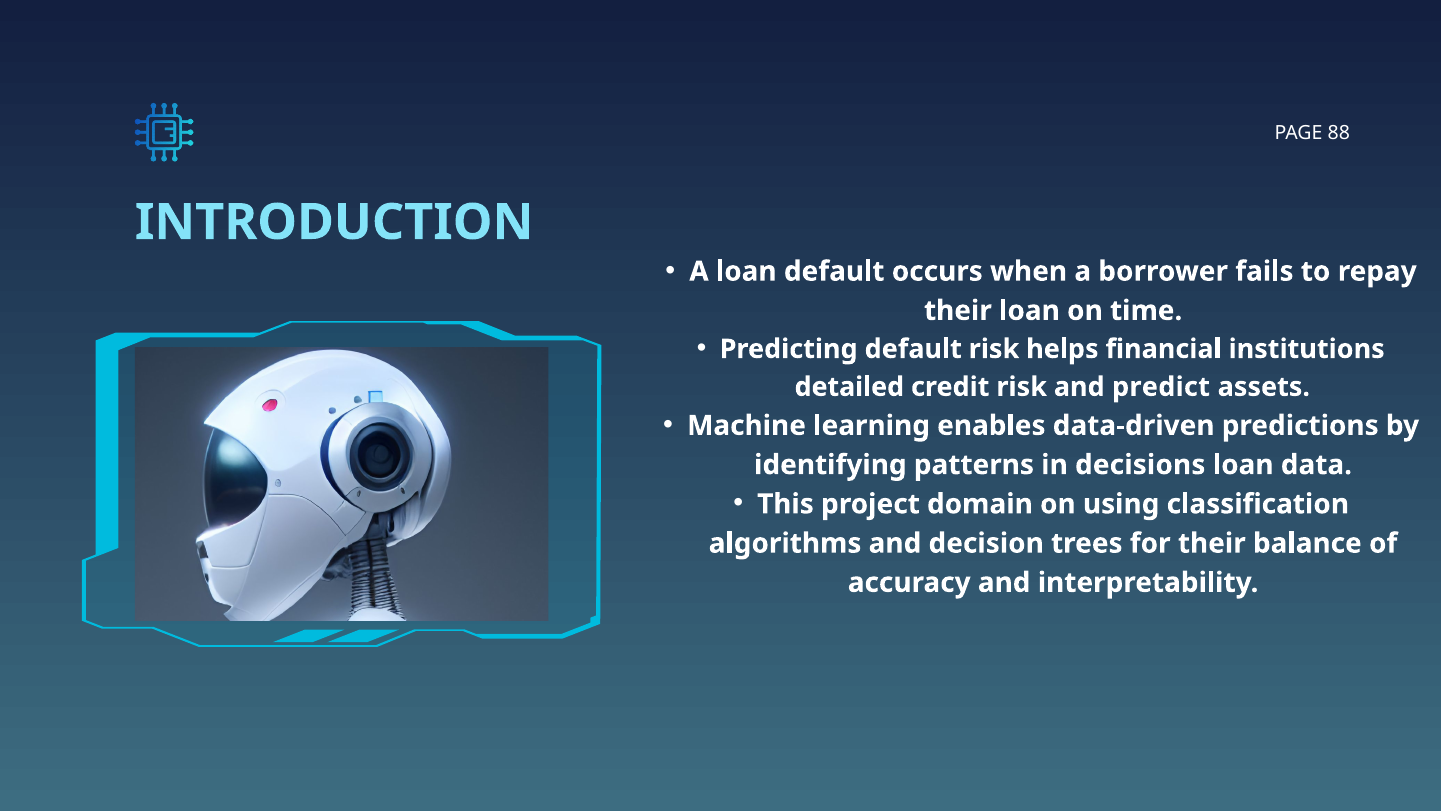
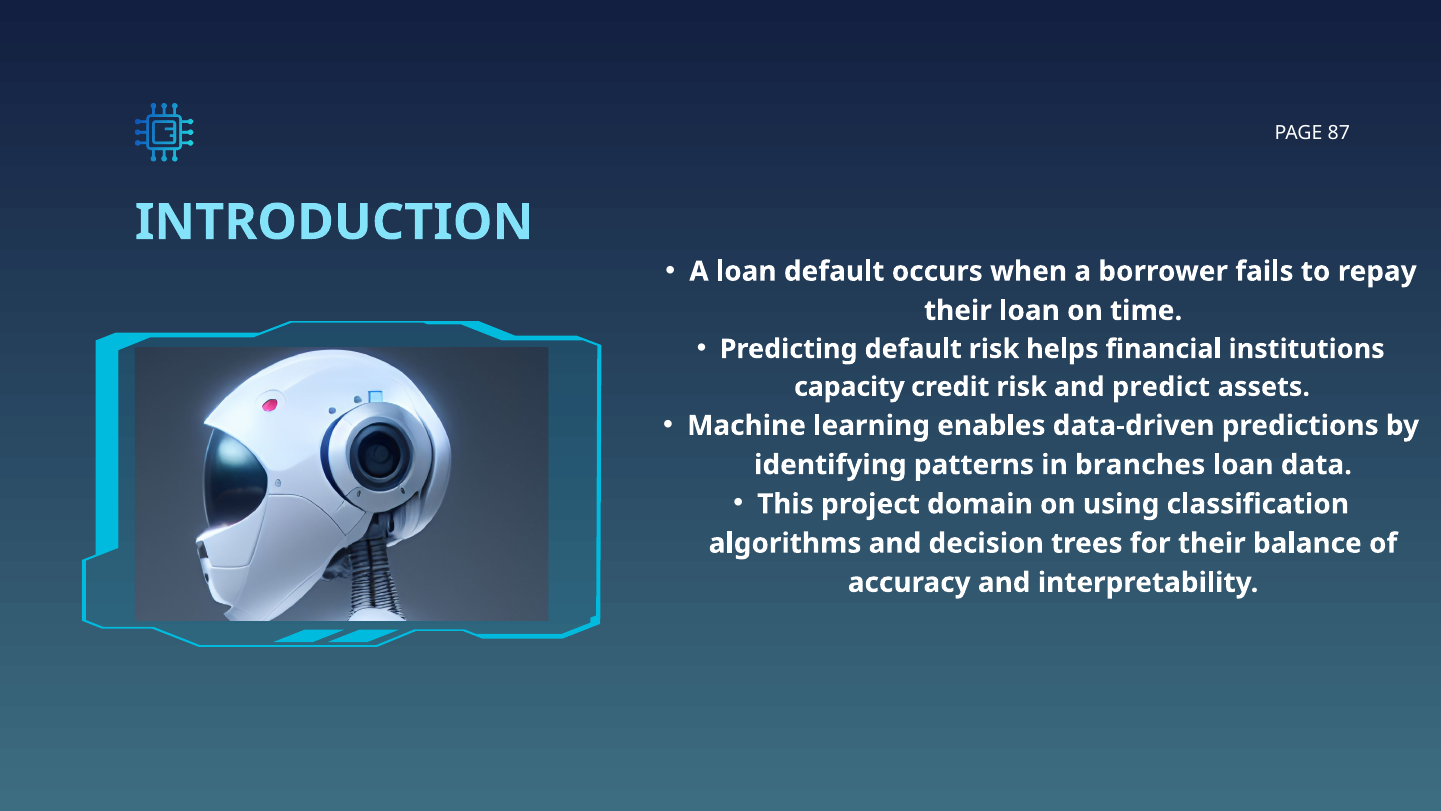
88: 88 -> 87
detailed: detailed -> capacity
decisions: decisions -> branches
